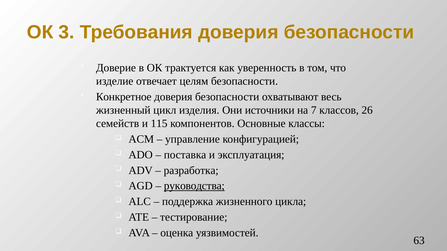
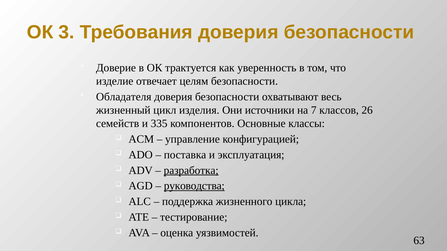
Конкретное: Конкретное -> Обладателя
115: 115 -> 335
разработка underline: none -> present
